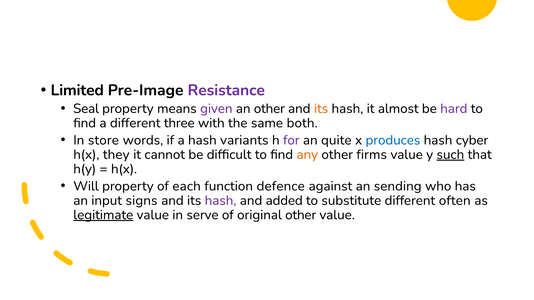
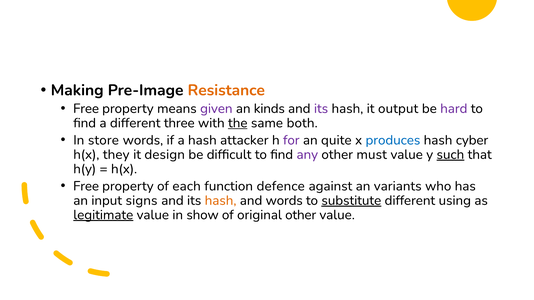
Limited: Limited -> Making
Resistance colour: purple -> orange
Seal at (86, 109): Seal -> Free
an other: other -> kinds
its at (321, 109) colour: orange -> purple
almost: almost -> output
the underline: none -> present
variants: variants -> attacker
cannot: cannot -> design
any colour: orange -> purple
firms: firms -> must
Will at (86, 186): Will -> Free
sending: sending -> variants
hash at (221, 201) colour: purple -> orange
and added: added -> words
substitute underline: none -> present
often: often -> using
serve: serve -> show
